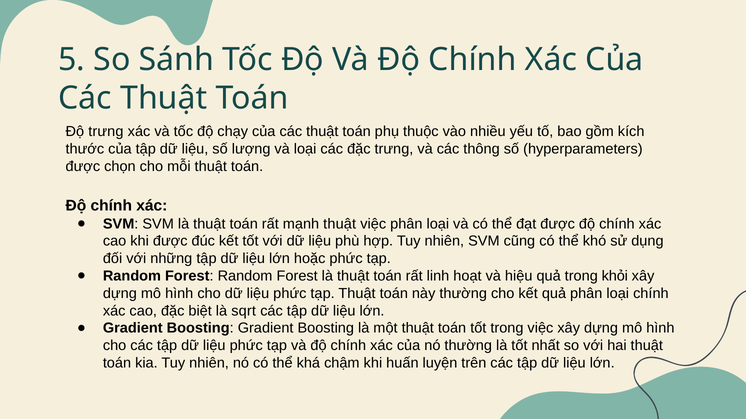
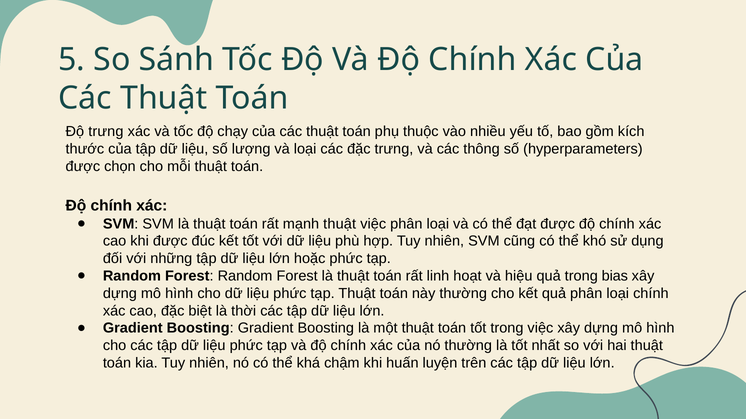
khỏi: khỏi -> bias
sqrt: sqrt -> thời
